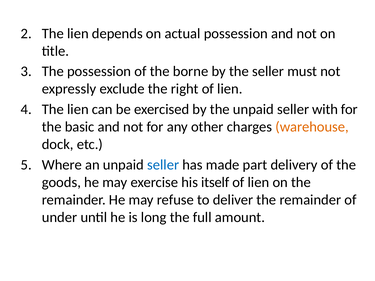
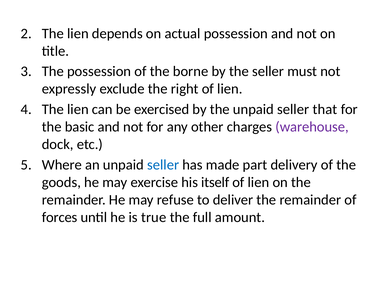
with: with -> that
warehouse colour: orange -> purple
under: under -> forces
long: long -> true
